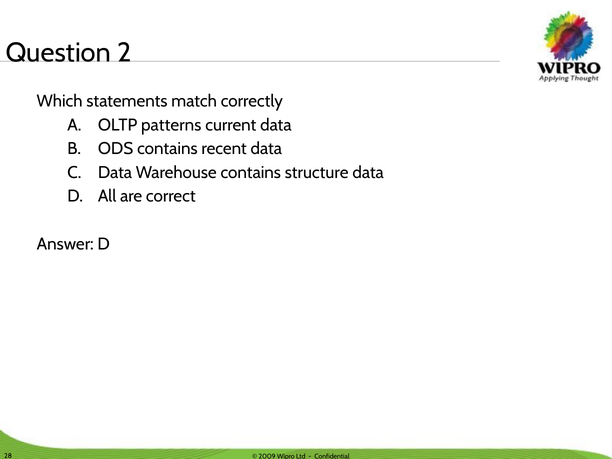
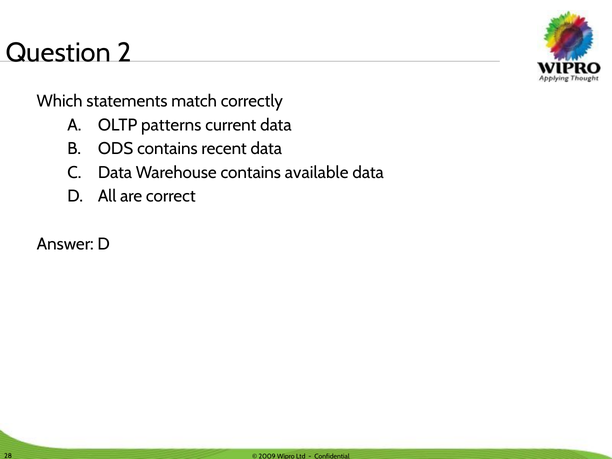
structure: structure -> available
